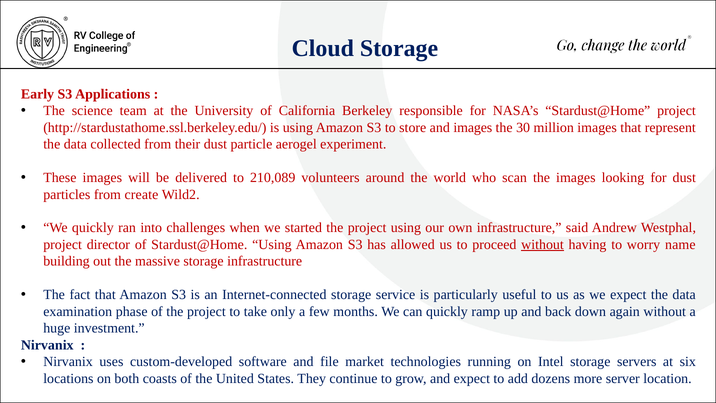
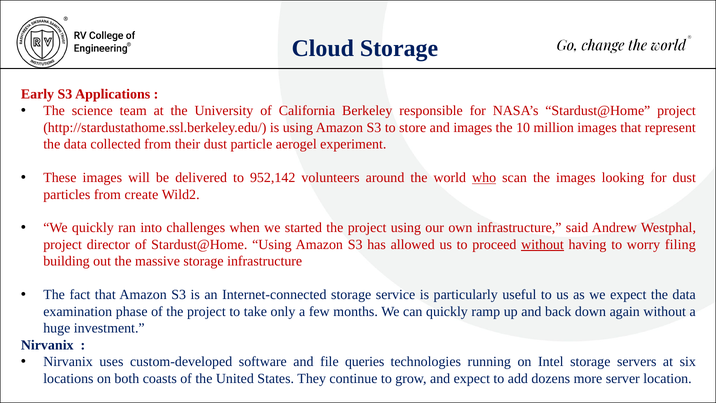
30: 30 -> 10
210,089: 210,089 -> 952,142
who underline: none -> present
name: name -> filing
market: market -> queries
